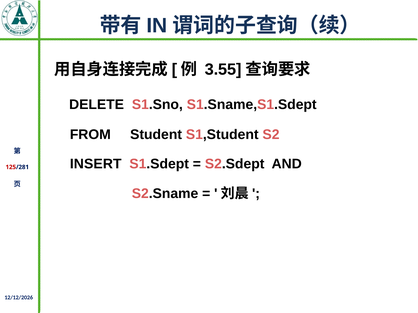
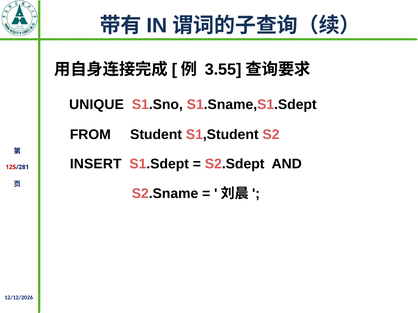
DELETE: DELETE -> UNIQUE
